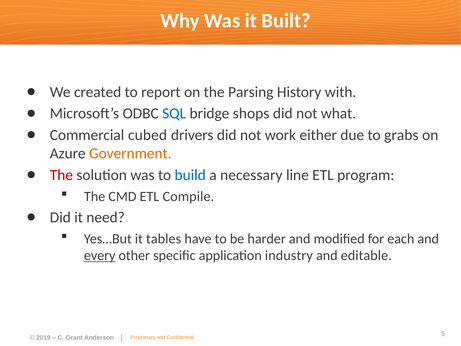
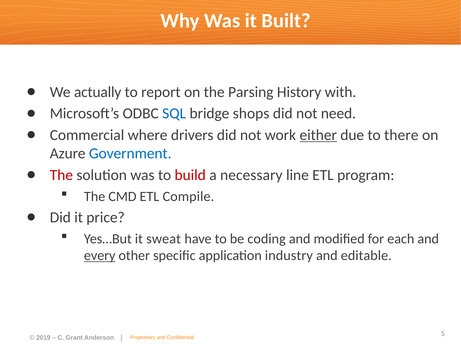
created: created -> actually
what: what -> need
cubed: cubed -> where
either underline: none -> present
grabs: grabs -> there
Government colour: orange -> blue
build colour: blue -> red
need: need -> price
tables: tables -> sweat
harder: harder -> coding
